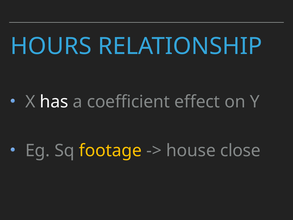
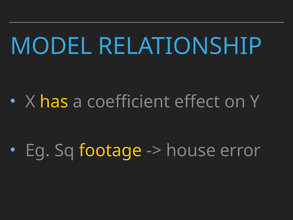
HOURS: HOURS -> MODEL
has colour: white -> yellow
close: close -> error
